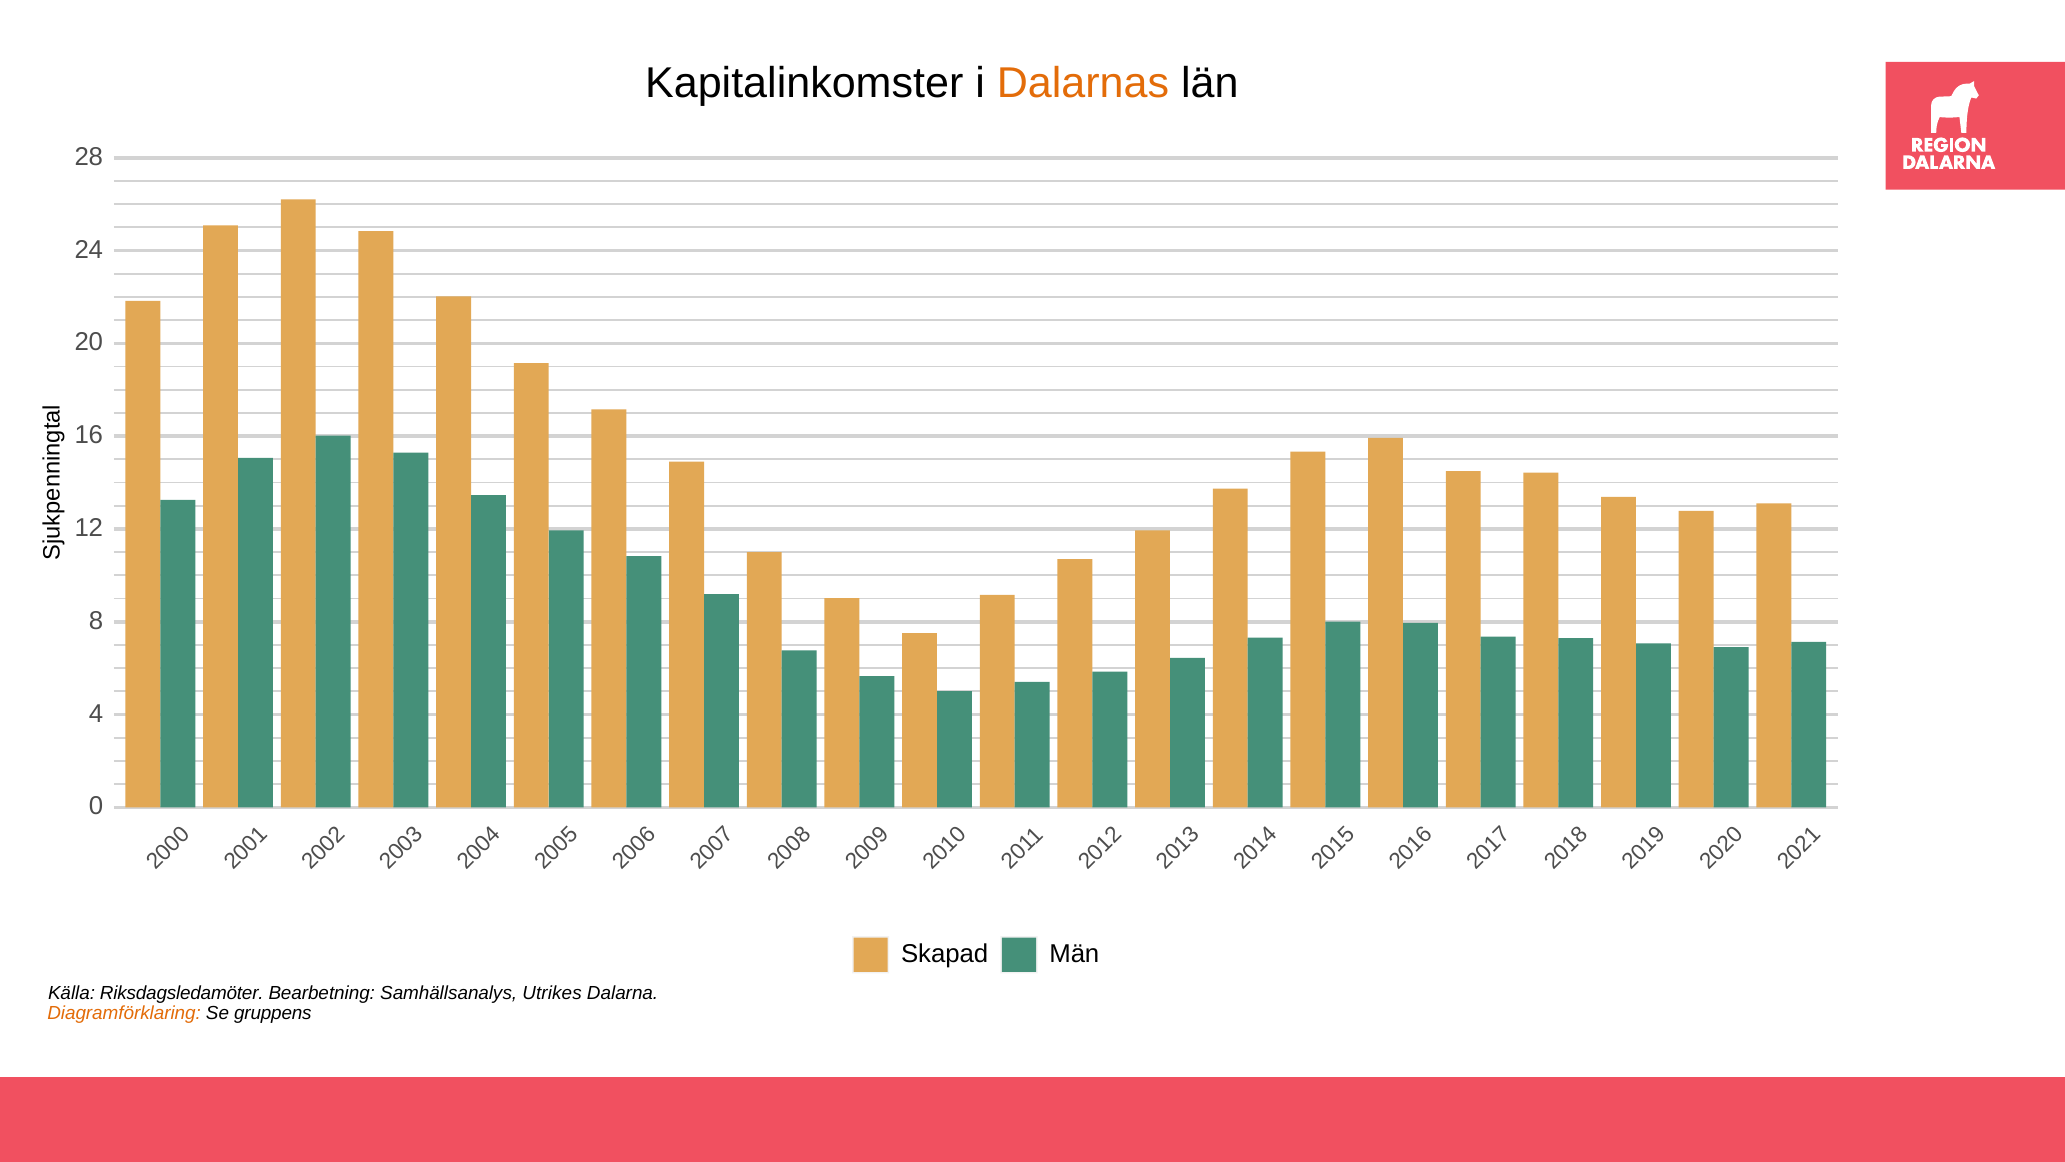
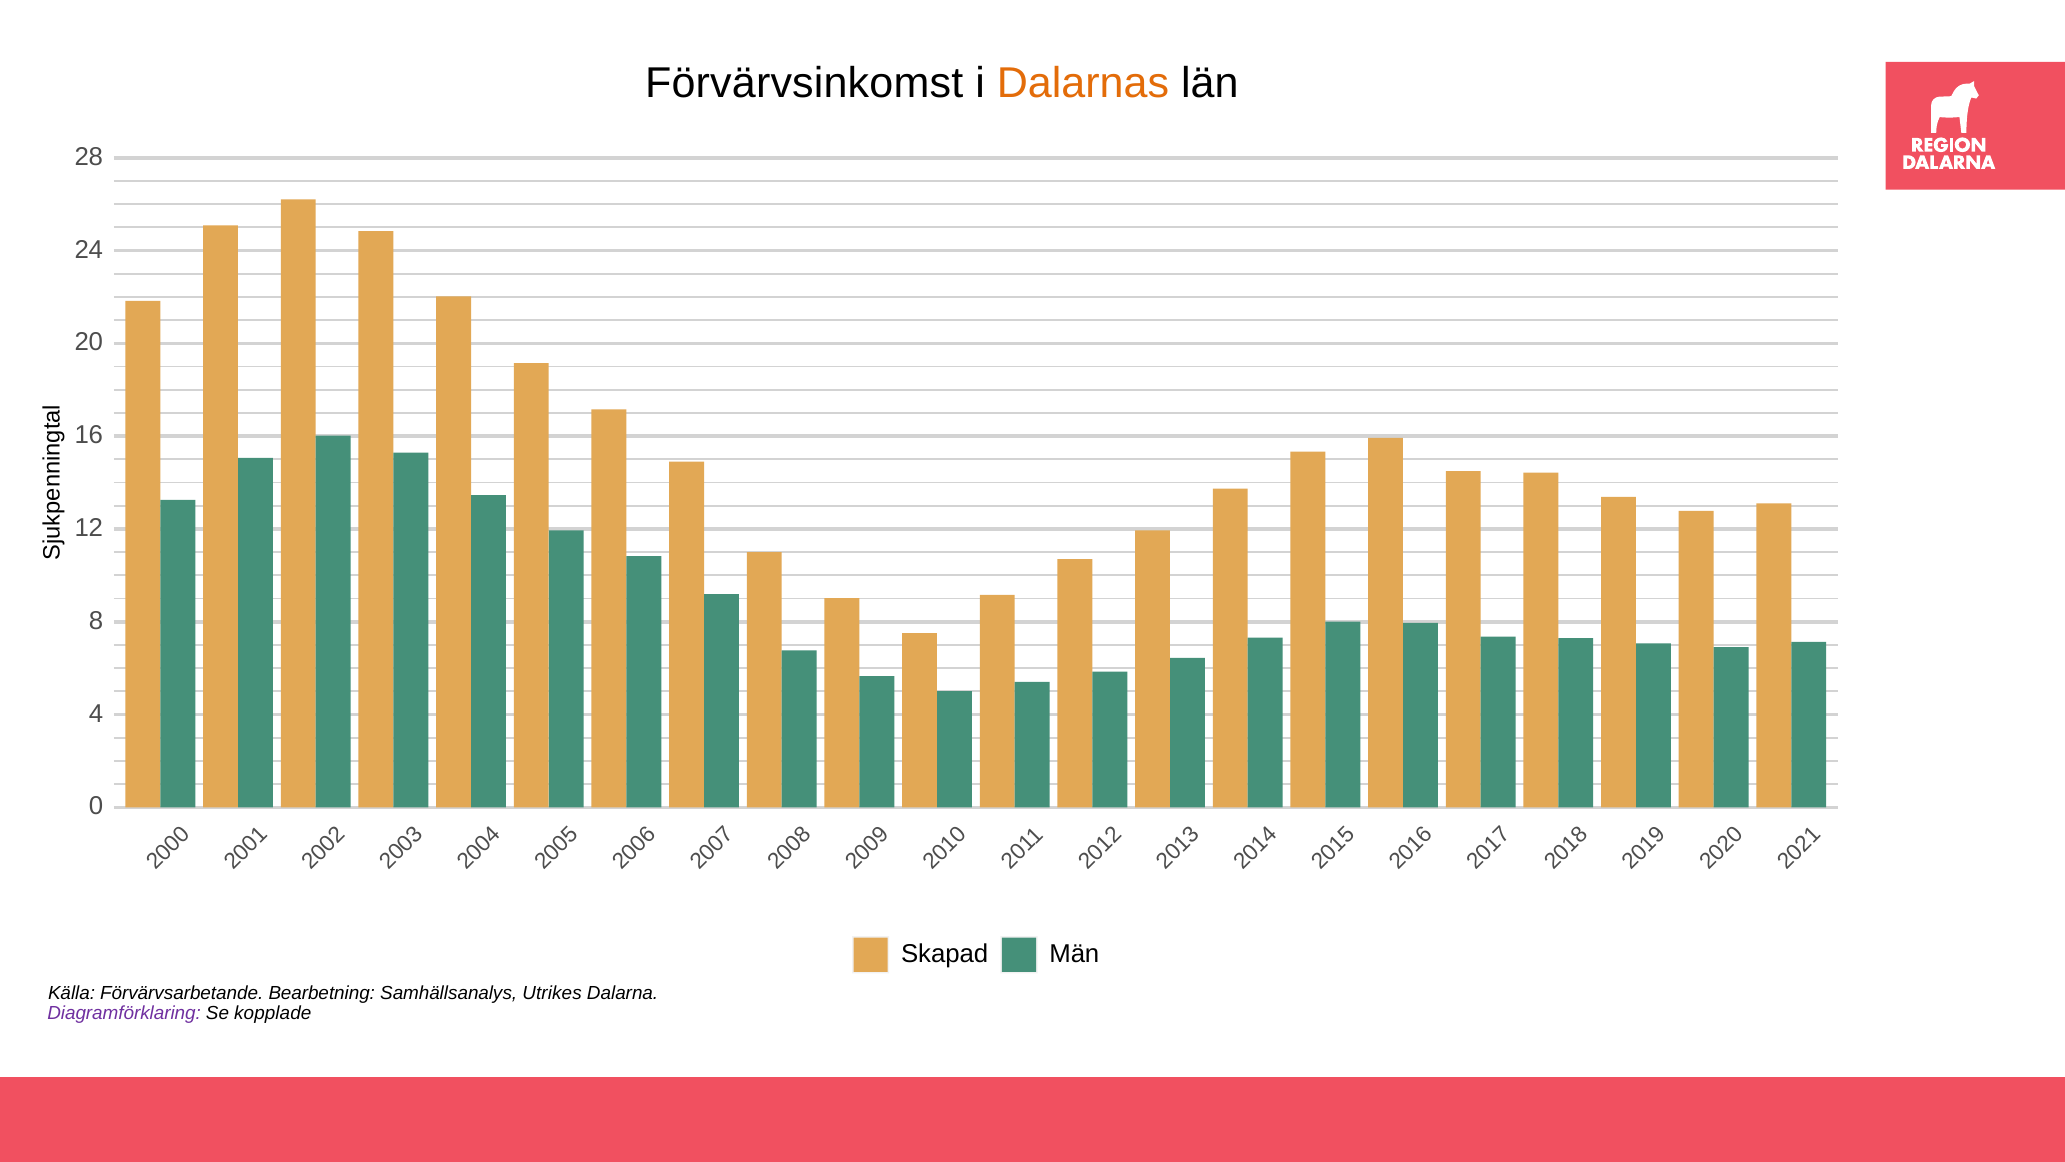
Kapitalinkomster: Kapitalinkomster -> Förvärvsinkomst
Riksdagsledamöter: Riksdagsledamöter -> Förvärvsarbetande
Diagramförklaring colour: orange -> purple
gruppens: gruppens -> kopplade
